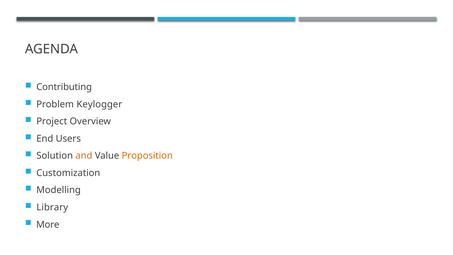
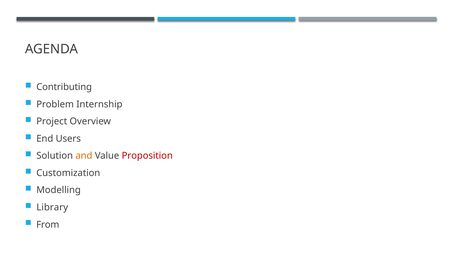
Keylogger: Keylogger -> Internship
Proposition colour: orange -> red
More: More -> From
